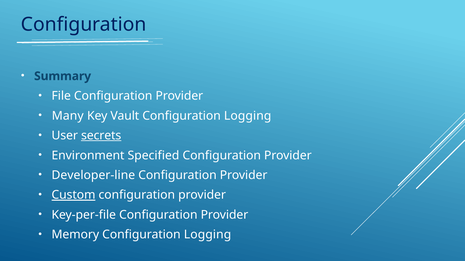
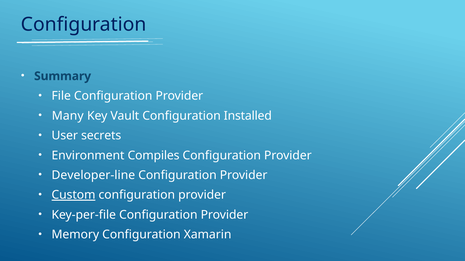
Vault Configuration Logging: Logging -> Installed
secrets underline: present -> none
Specified: Specified -> Compiles
Memory Configuration Logging: Logging -> Xamarin
